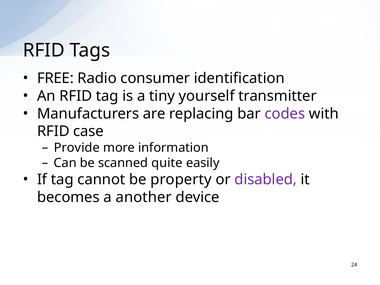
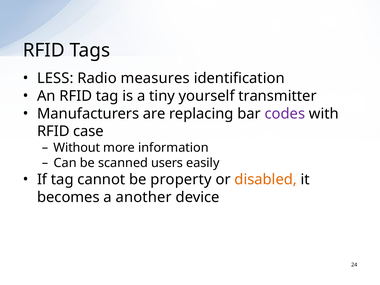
FREE: FREE -> LESS
consumer: consumer -> measures
Provide: Provide -> Without
quite: quite -> users
disabled colour: purple -> orange
